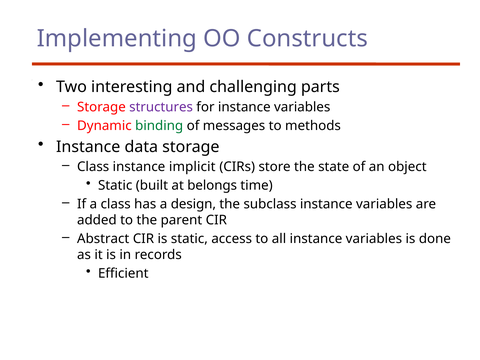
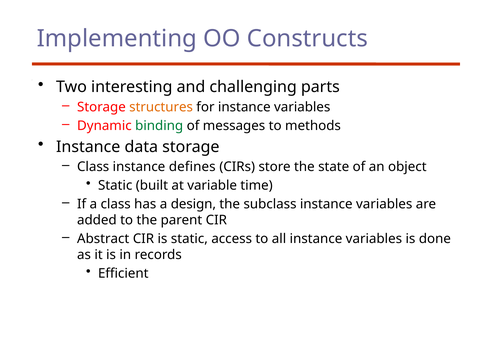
structures colour: purple -> orange
implicit: implicit -> defines
belongs: belongs -> variable
